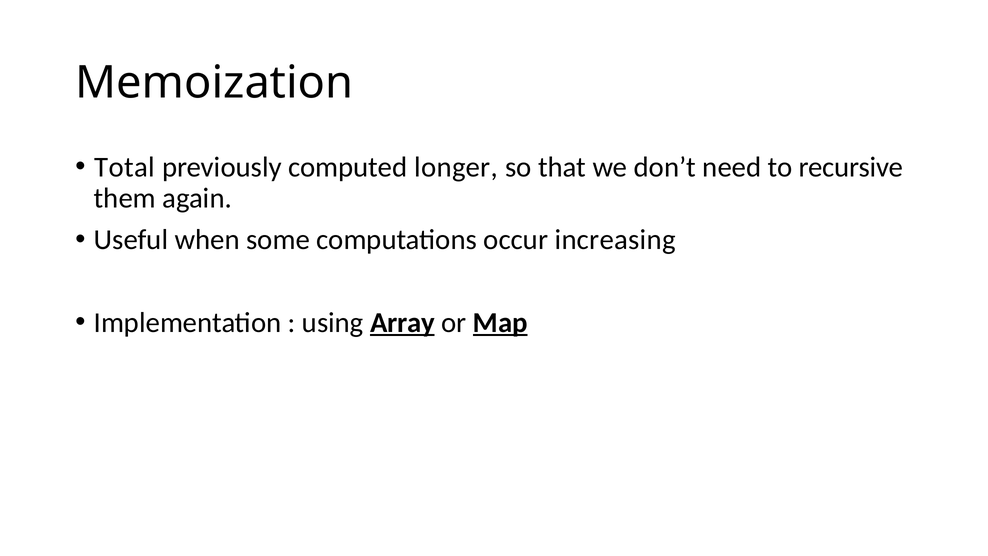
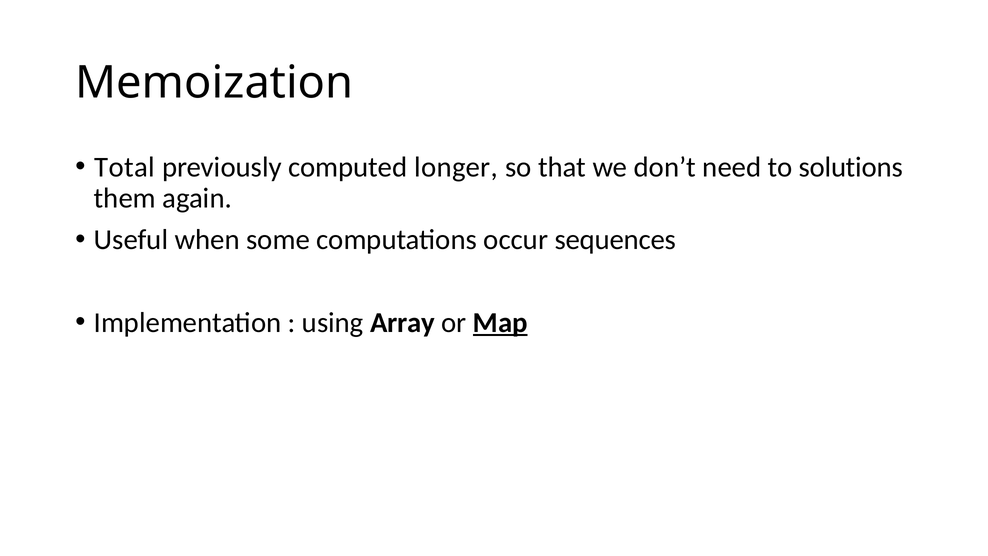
recursive: recursive -> solutions
increasing: increasing -> sequences
Array underline: present -> none
